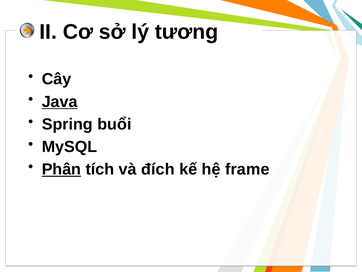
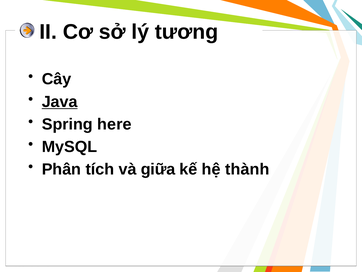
buổi: buổi -> here
Phân underline: present -> none
đích: đích -> giữa
frame: frame -> thành
